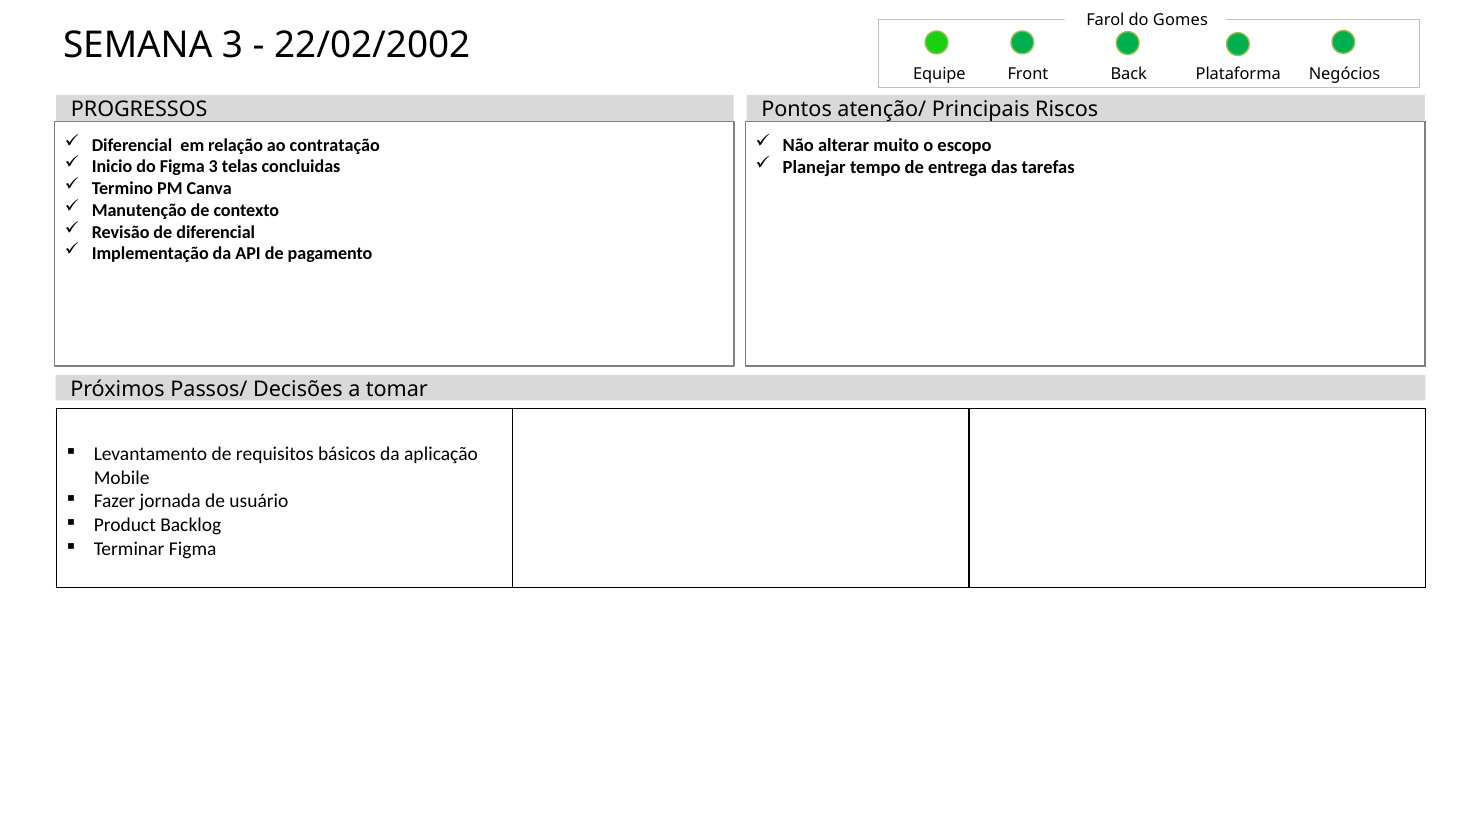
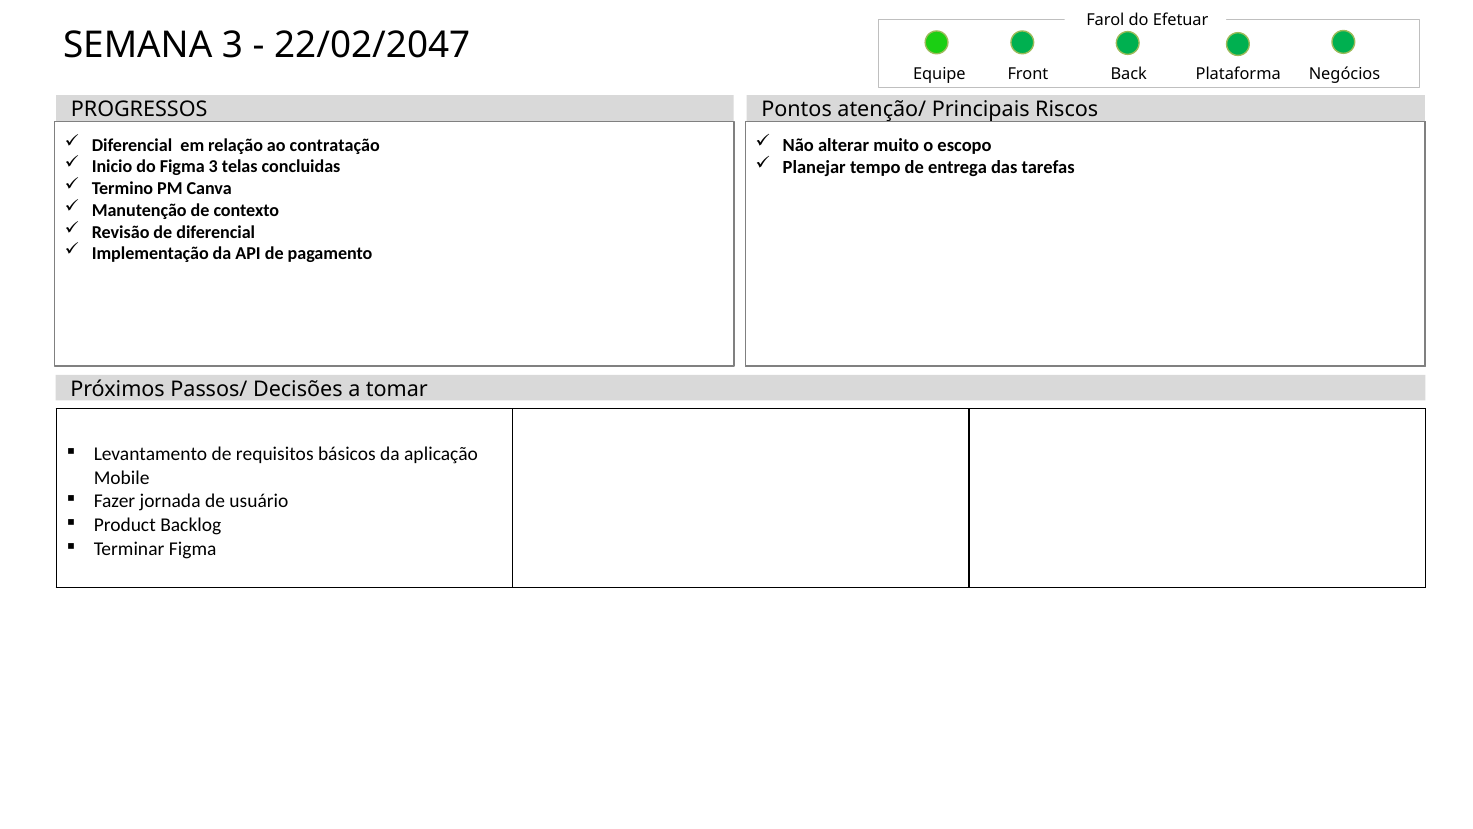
Gomes: Gomes -> Efetuar
22/02/2002: 22/02/2002 -> 22/02/2047
